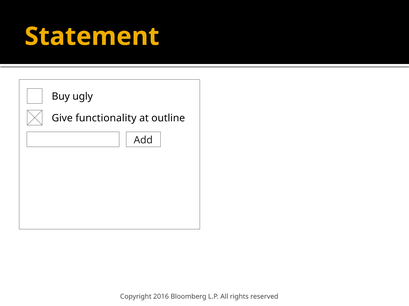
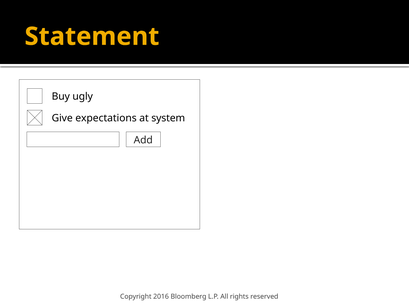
functionality: functionality -> expectations
outline: outline -> system
